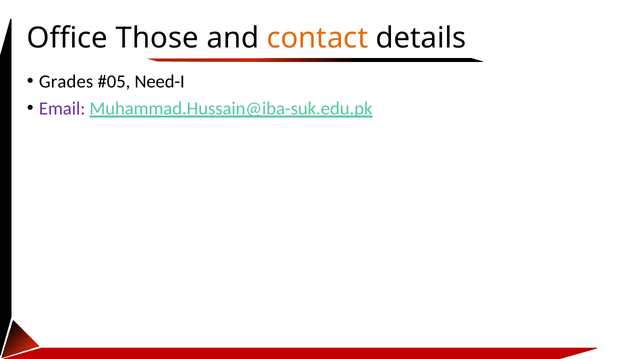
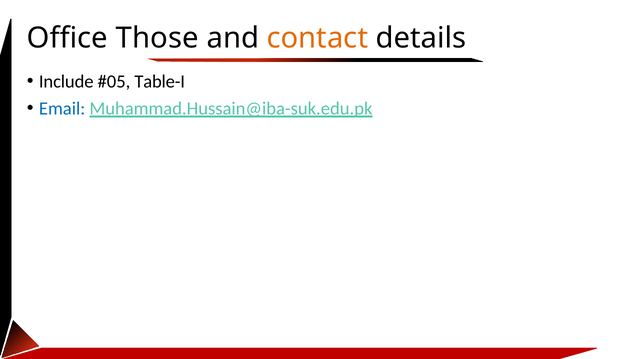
Grades: Grades -> Include
Need-I: Need-I -> Table-I
Email colour: purple -> blue
